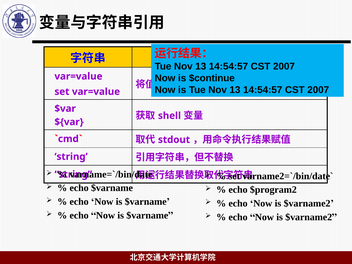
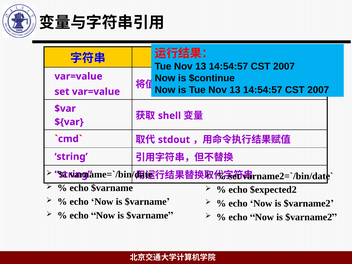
$program2: $program2 -> $expected2
